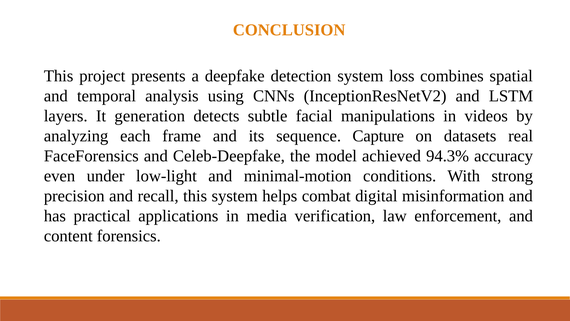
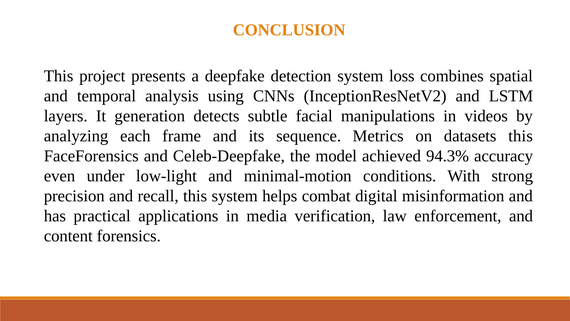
Capture: Capture -> Metrics
datasets real: real -> this
